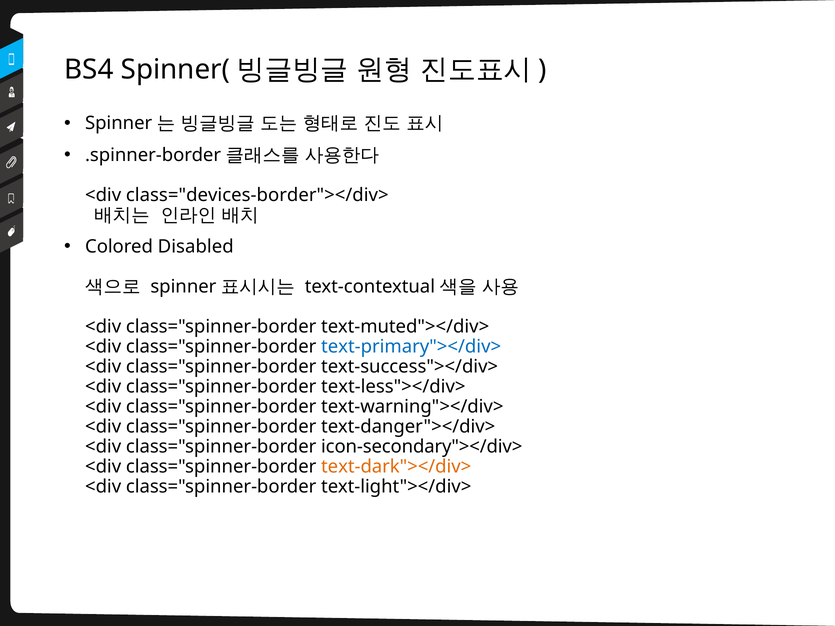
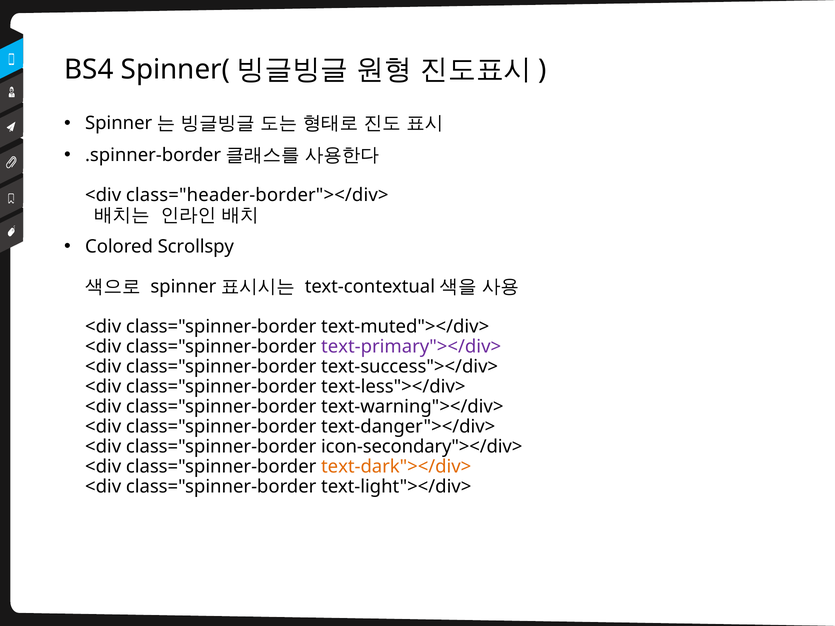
class="devices-border"></div>: class="devices-border"></div> -> class="header-border"></div>
Disabled: Disabled -> Scrollspy
text-primary"></div> colour: blue -> purple
